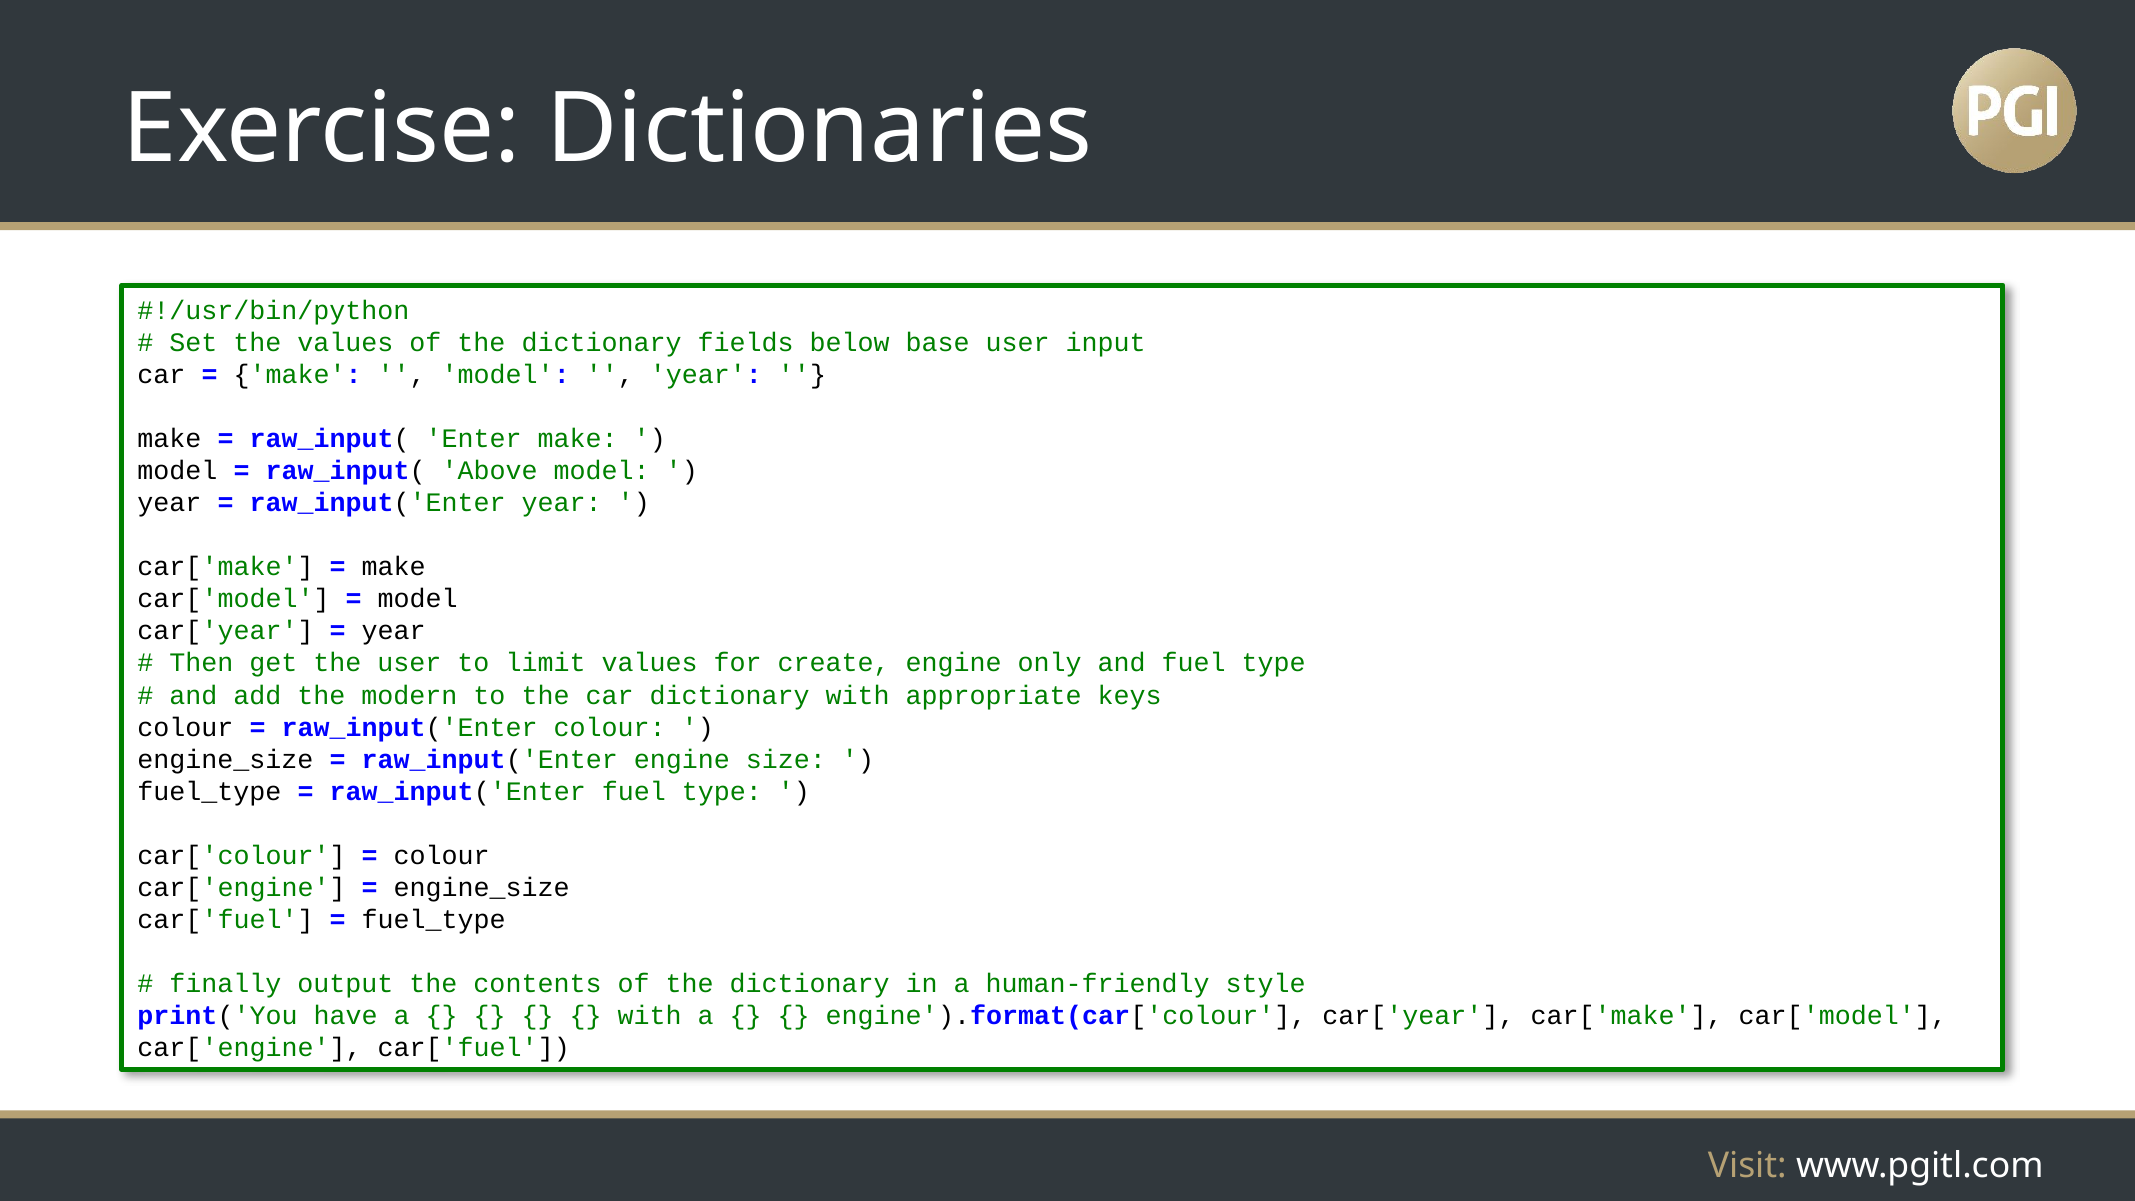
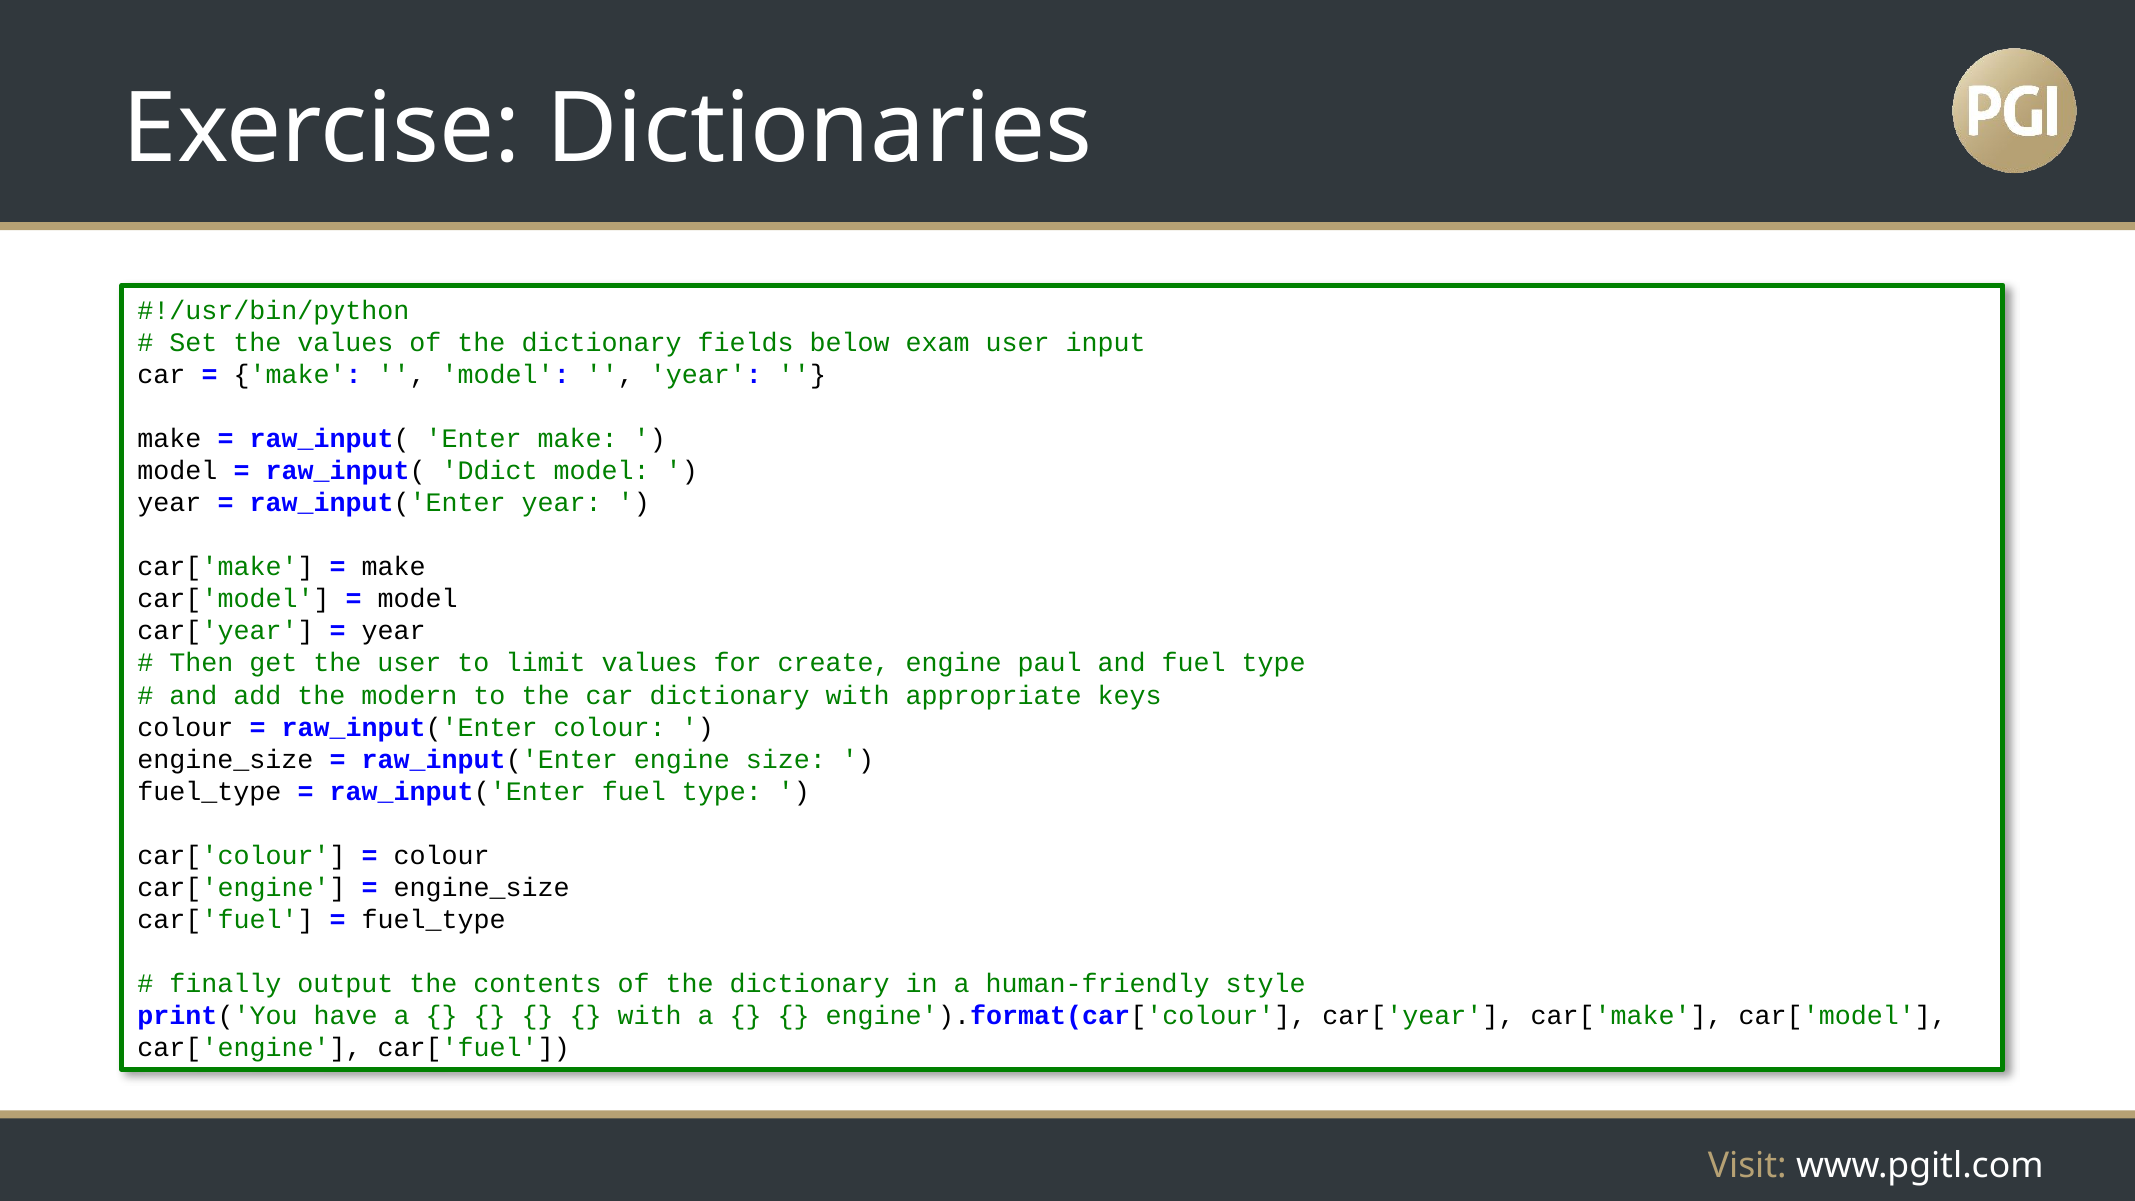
base: base -> exam
Above: Above -> Ddict
only: only -> paul
